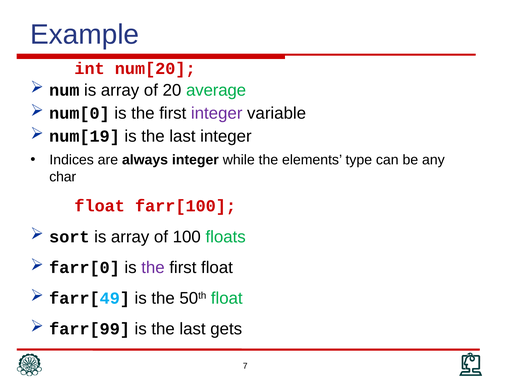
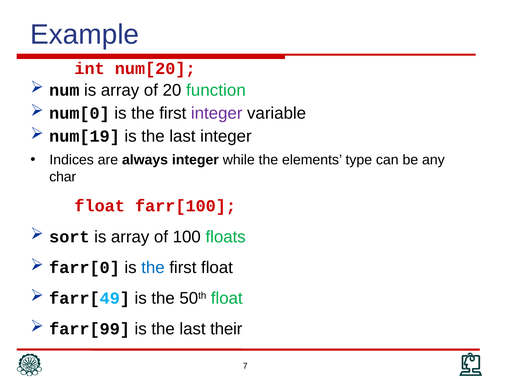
average: average -> function
the at (153, 267) colour: purple -> blue
gets: gets -> their
